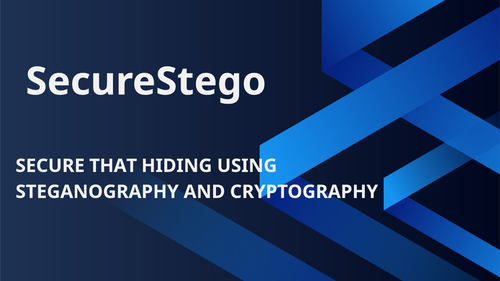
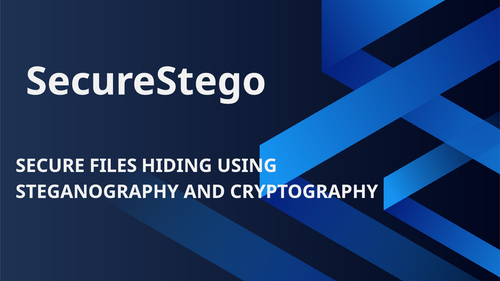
THAT: THAT -> FILES
